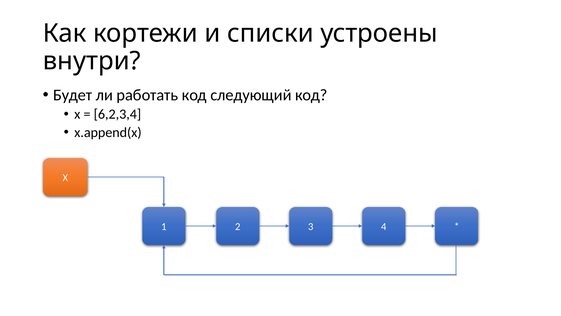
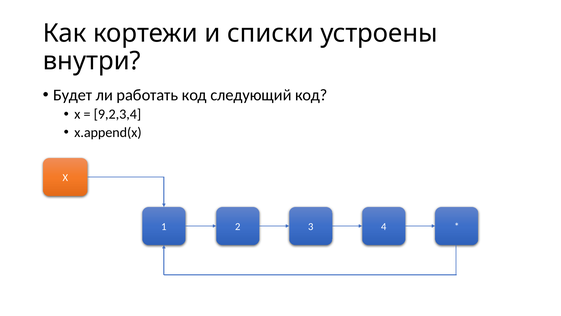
6,2,3,4: 6,2,3,4 -> 9,2,3,4
